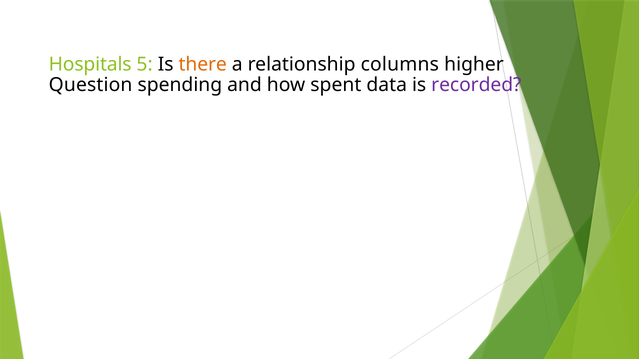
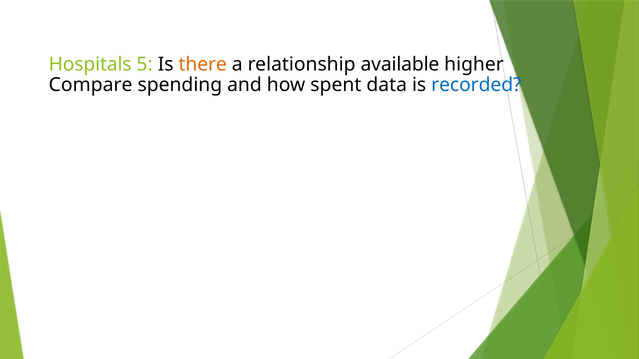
columns: columns -> available
Question: Question -> Compare
recorded colour: purple -> blue
